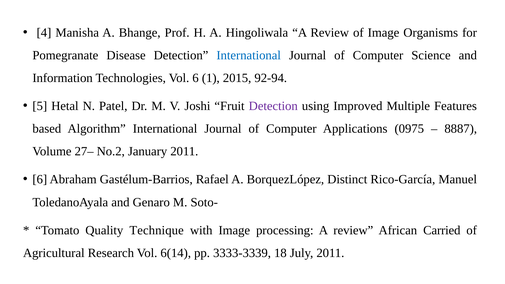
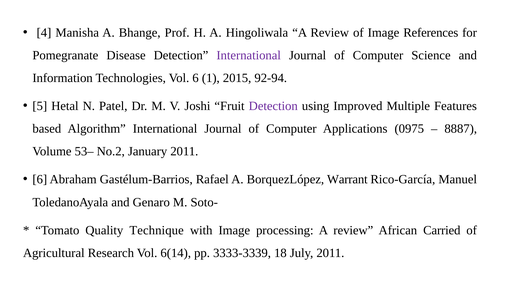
Organisms: Organisms -> References
International at (249, 55) colour: blue -> purple
27–: 27– -> 53–
Distinct: Distinct -> Warrant
